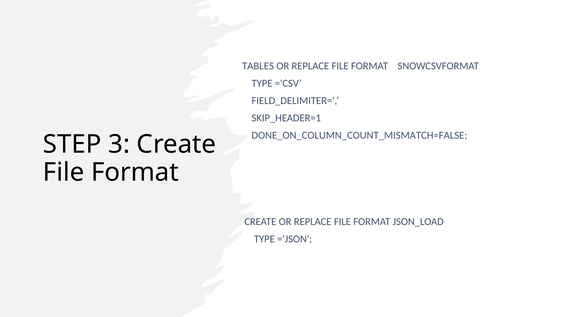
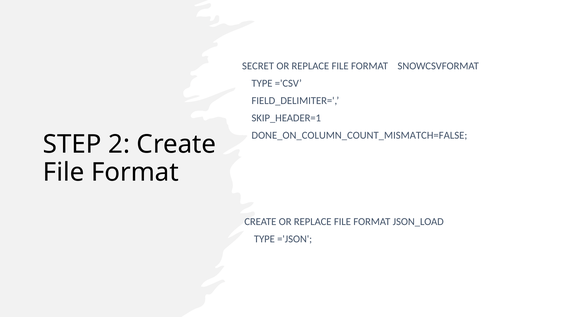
TABLES: TABLES -> SECRET
3: 3 -> 2
